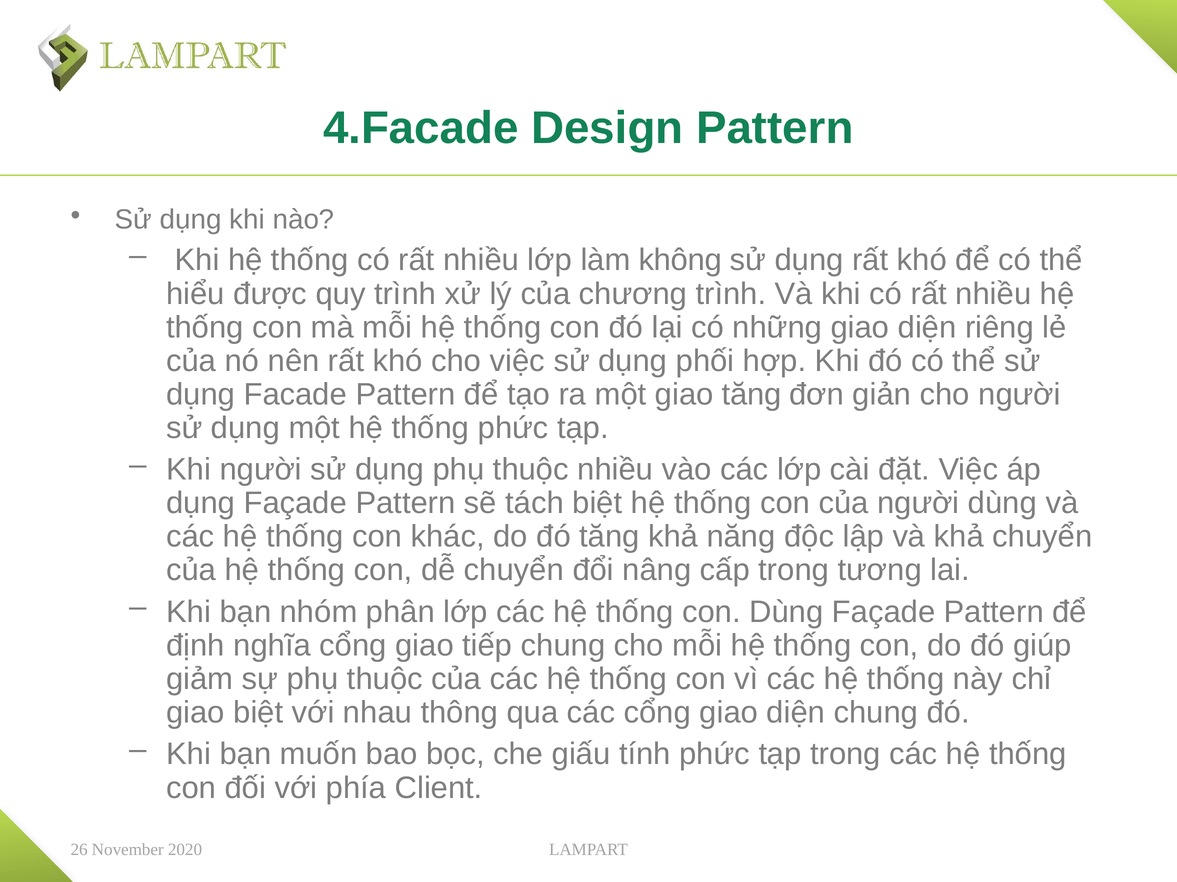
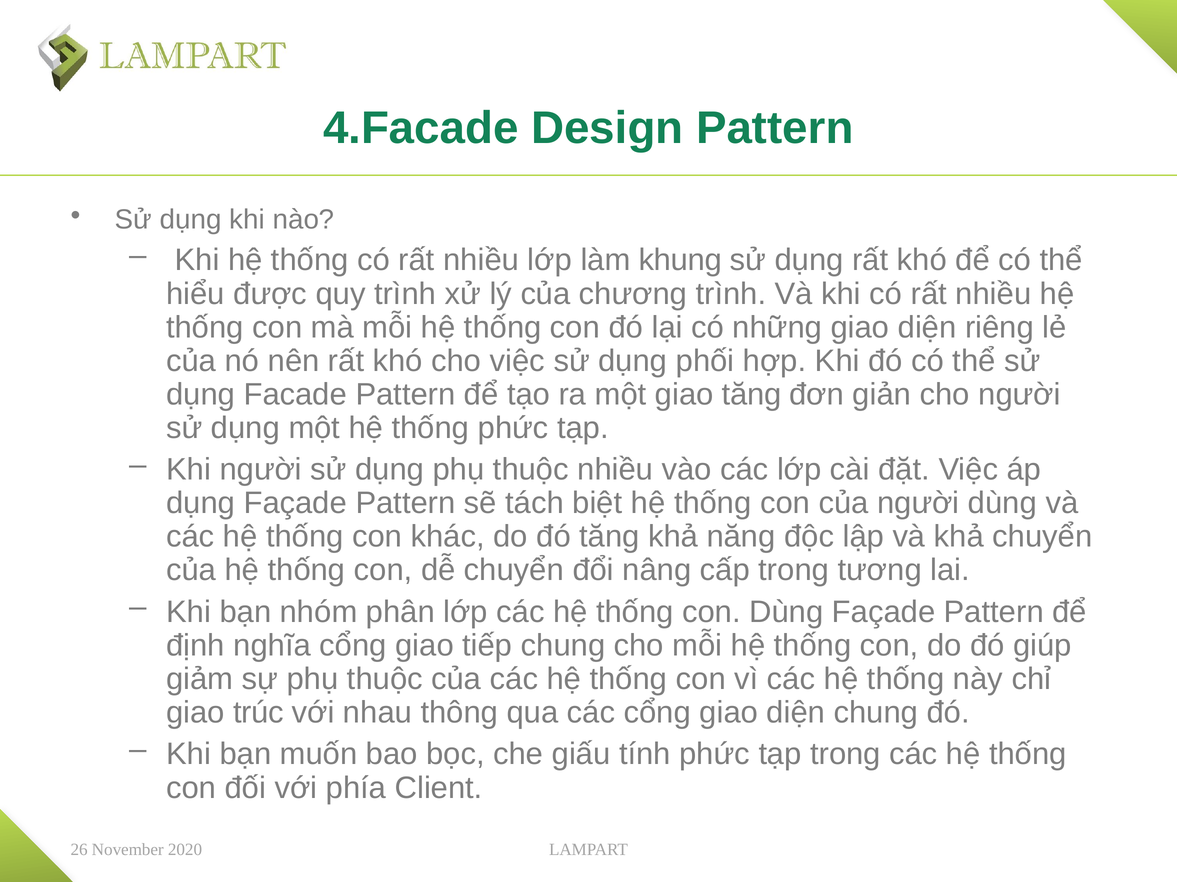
không: không -> khung
giao biệt: biệt -> trúc
